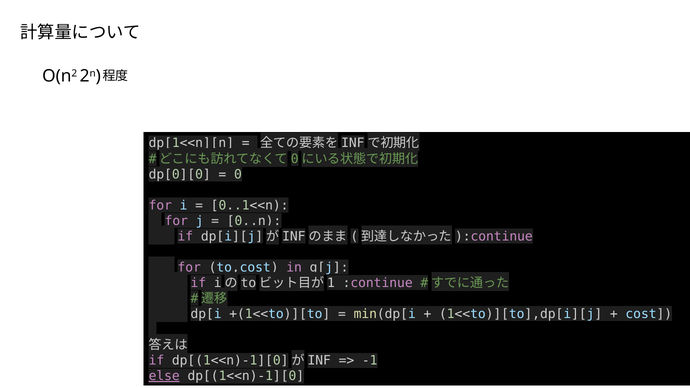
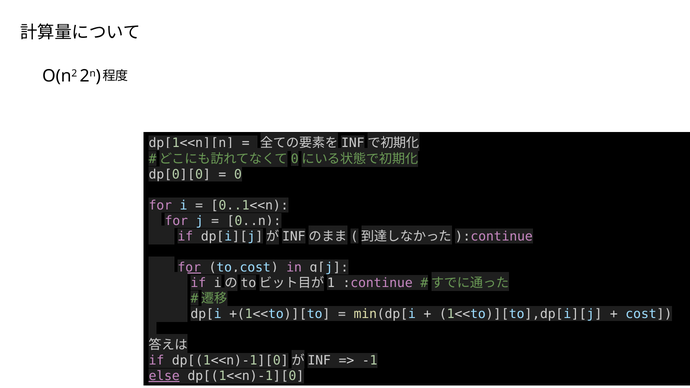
for at (189, 267) underline: none -> present
